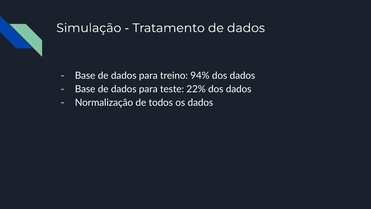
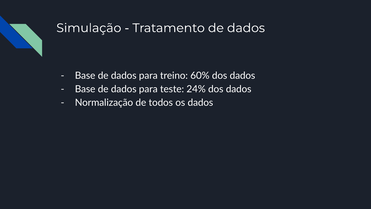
94%: 94% -> 60%
22%: 22% -> 24%
